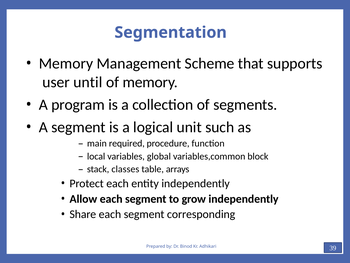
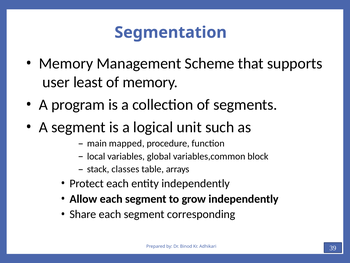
until: until -> least
required: required -> mapped
